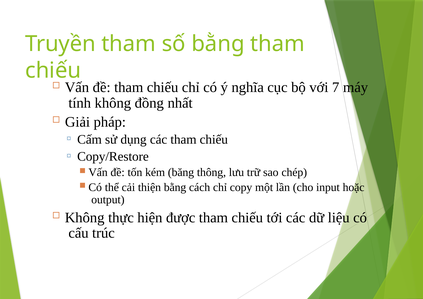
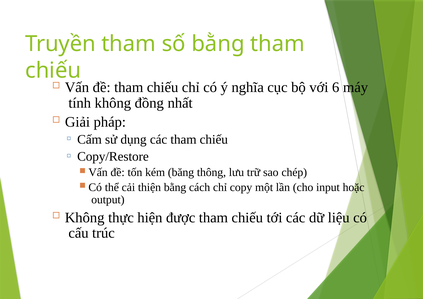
7: 7 -> 6
